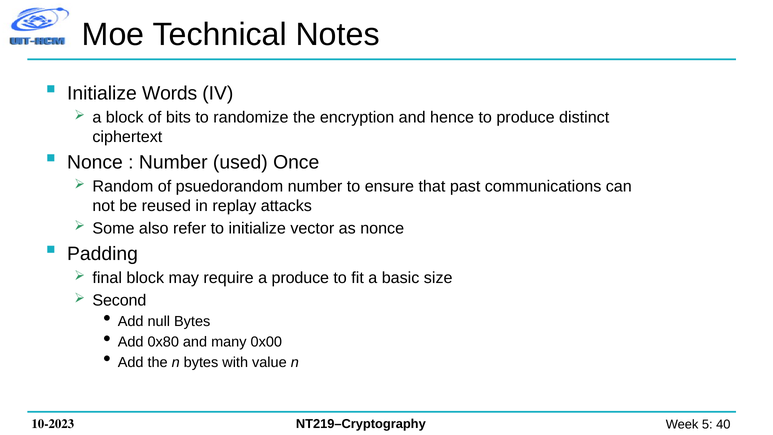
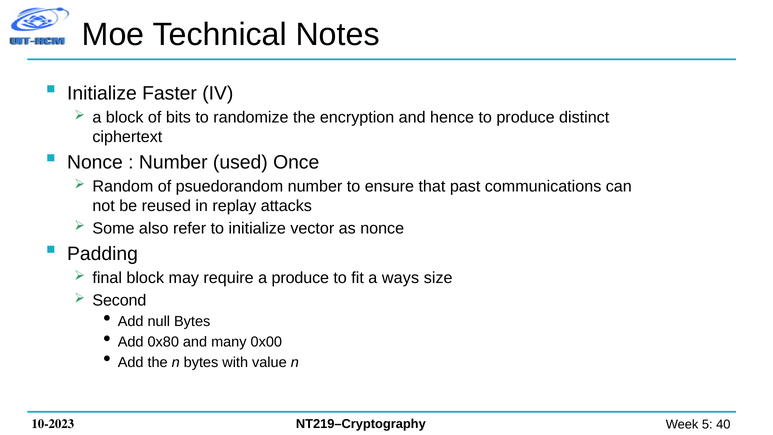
Words: Words -> Faster
basic: basic -> ways
